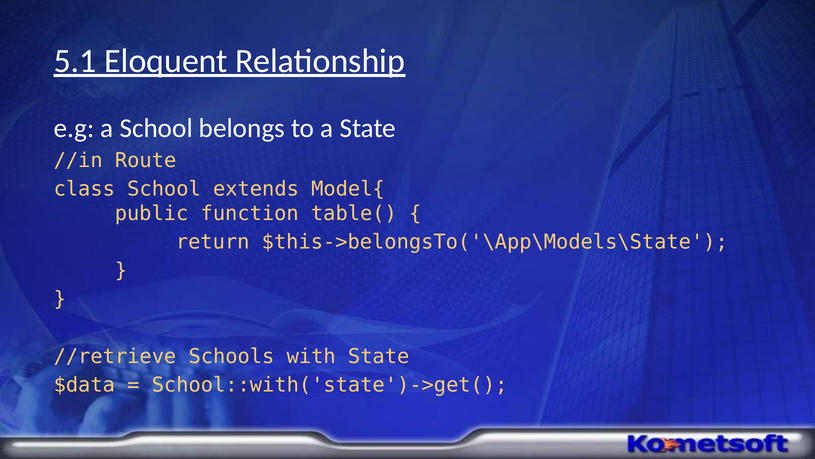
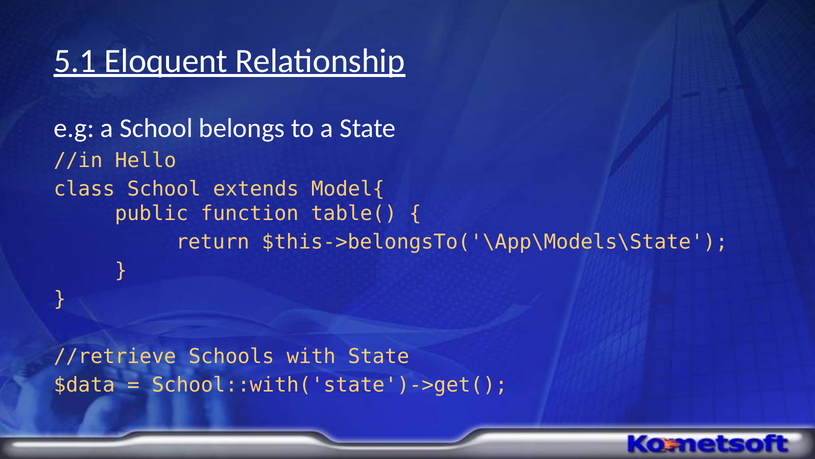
Route: Route -> Hello
